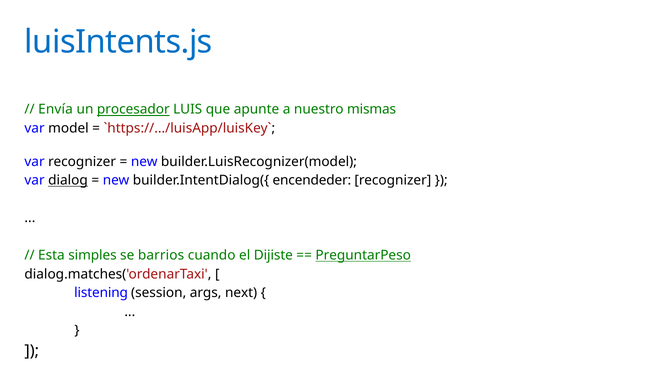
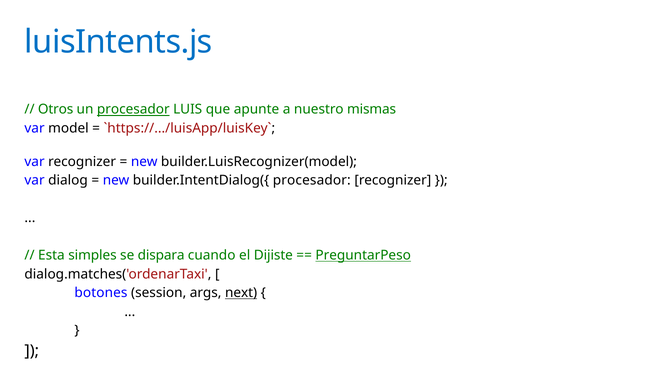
Envía: Envía -> Otros
dialog underline: present -> none
builder.IntentDialog({ encendeder: encendeder -> procesador
barrios: barrios -> dispara
listening: listening -> botones
next underline: none -> present
